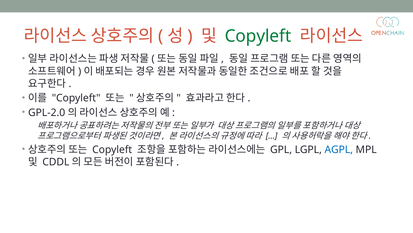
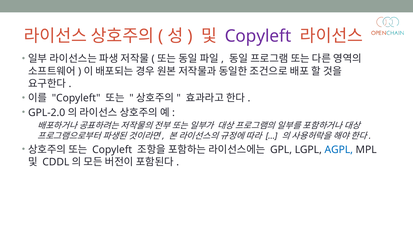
Copyleft at (258, 36) colour: green -> purple
